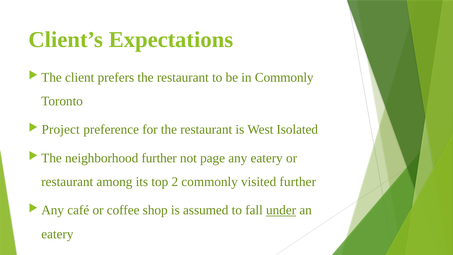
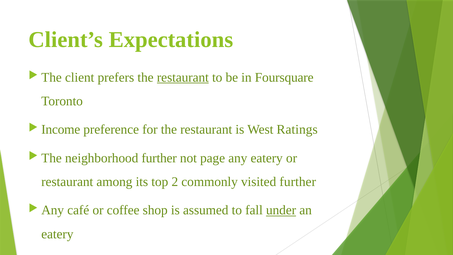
restaurant at (183, 77) underline: none -> present
in Commonly: Commonly -> Foursquare
Project: Project -> Income
Isolated: Isolated -> Ratings
